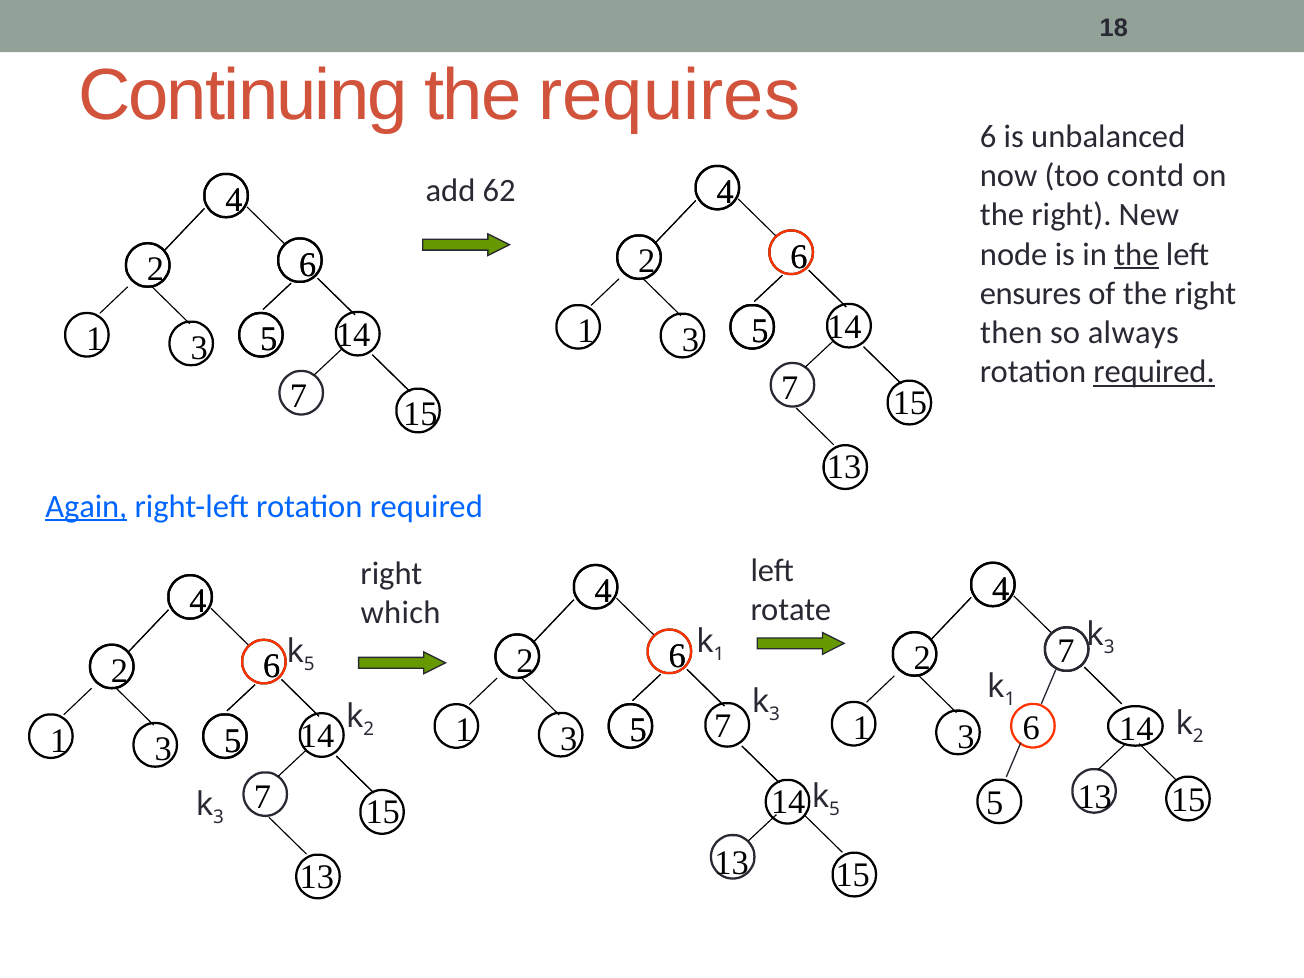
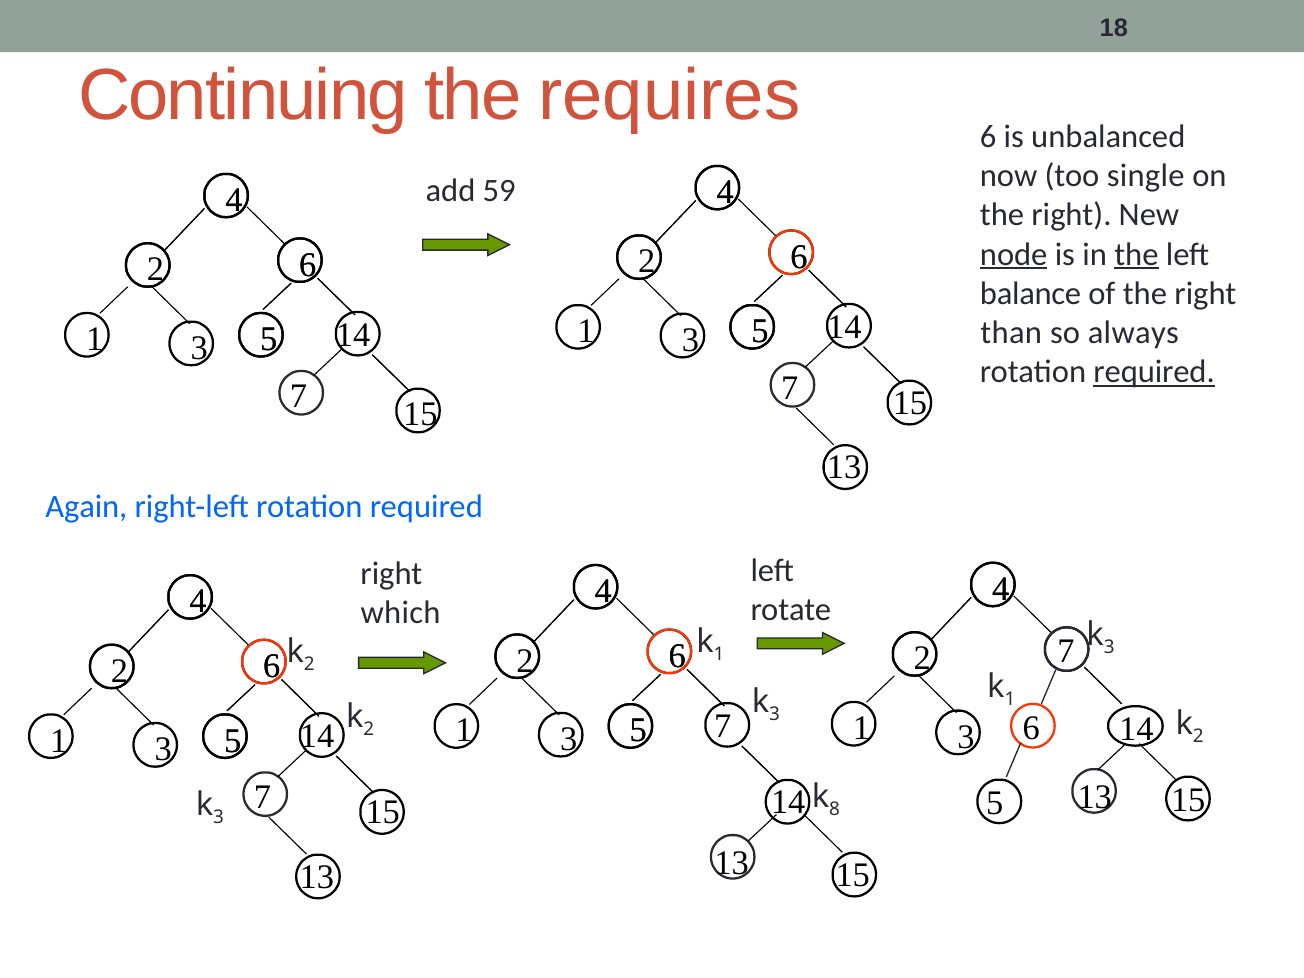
contd: contd -> single
62: 62 -> 59
node underline: none -> present
ensures: ensures -> balance
then: then -> than
Again underline: present -> none
5 at (309, 664): 5 -> 2
5 at (835, 810): 5 -> 8
